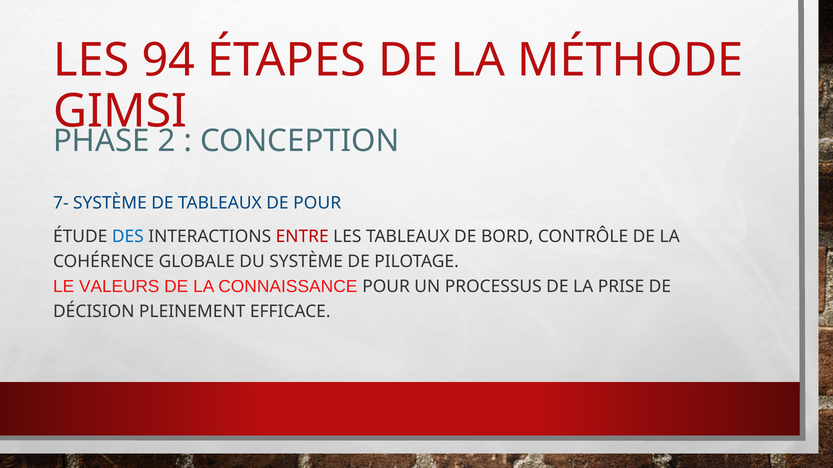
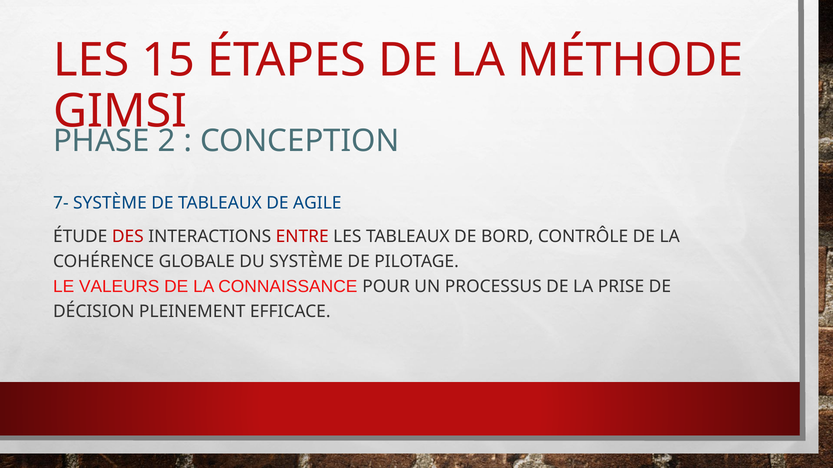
94: 94 -> 15
DE POUR: POUR -> AGILE
DES colour: blue -> red
